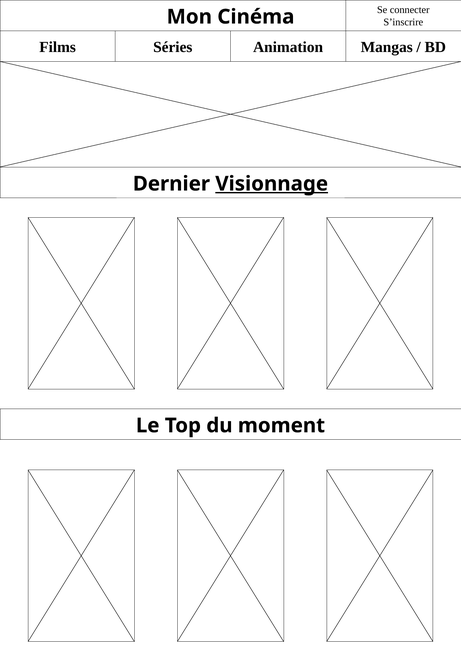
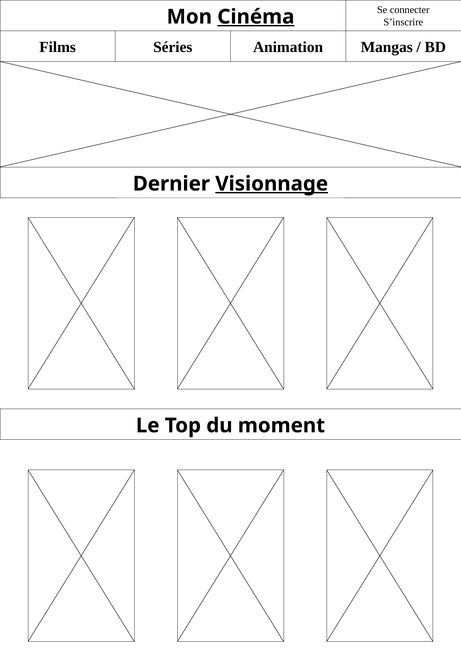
Cinéma underline: none -> present
